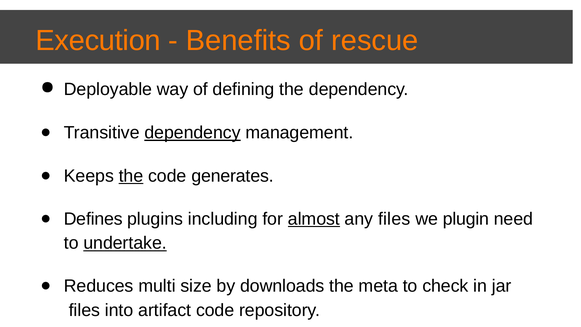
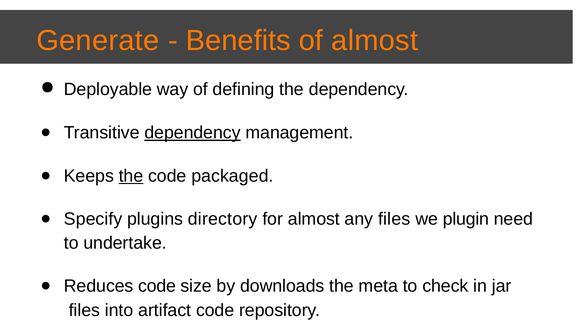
Execution: Execution -> Generate
of rescue: rescue -> almost
generates: generates -> packaged
Defines: Defines -> Specify
including: including -> directory
almost at (314, 219) underline: present -> none
undertake underline: present -> none
Reduces multi: multi -> code
